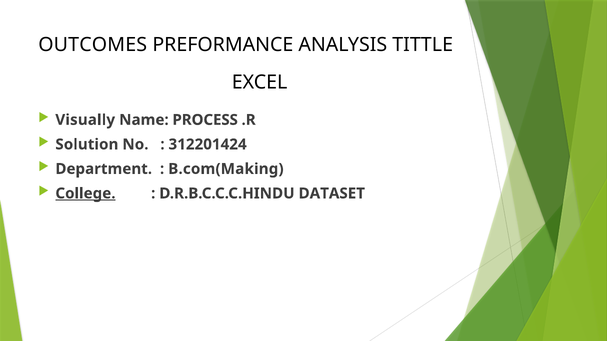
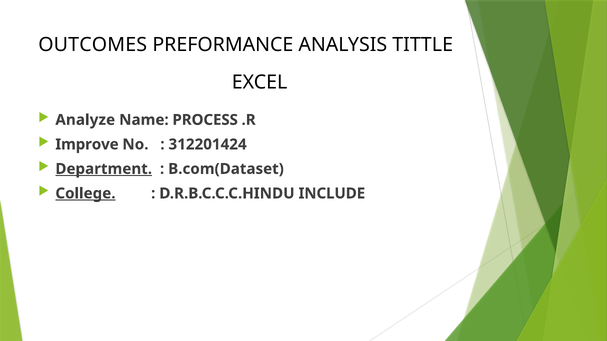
Visually: Visually -> Analyze
Solution: Solution -> Improve
Department underline: none -> present
B.com(Making: B.com(Making -> B.com(Dataset
DATASET: DATASET -> INCLUDE
